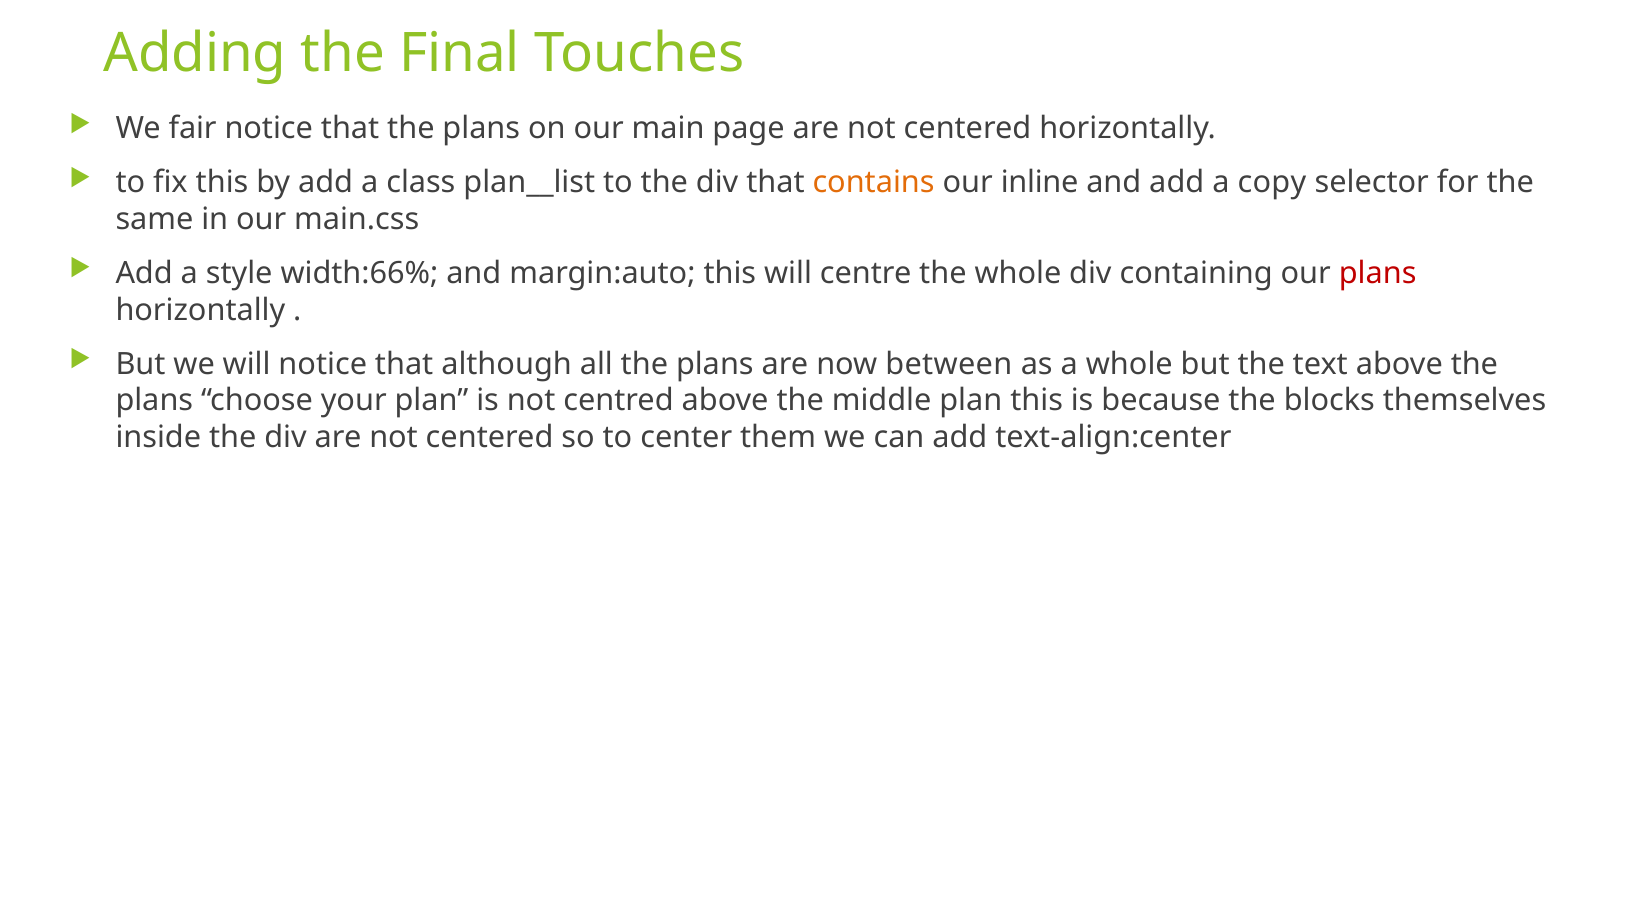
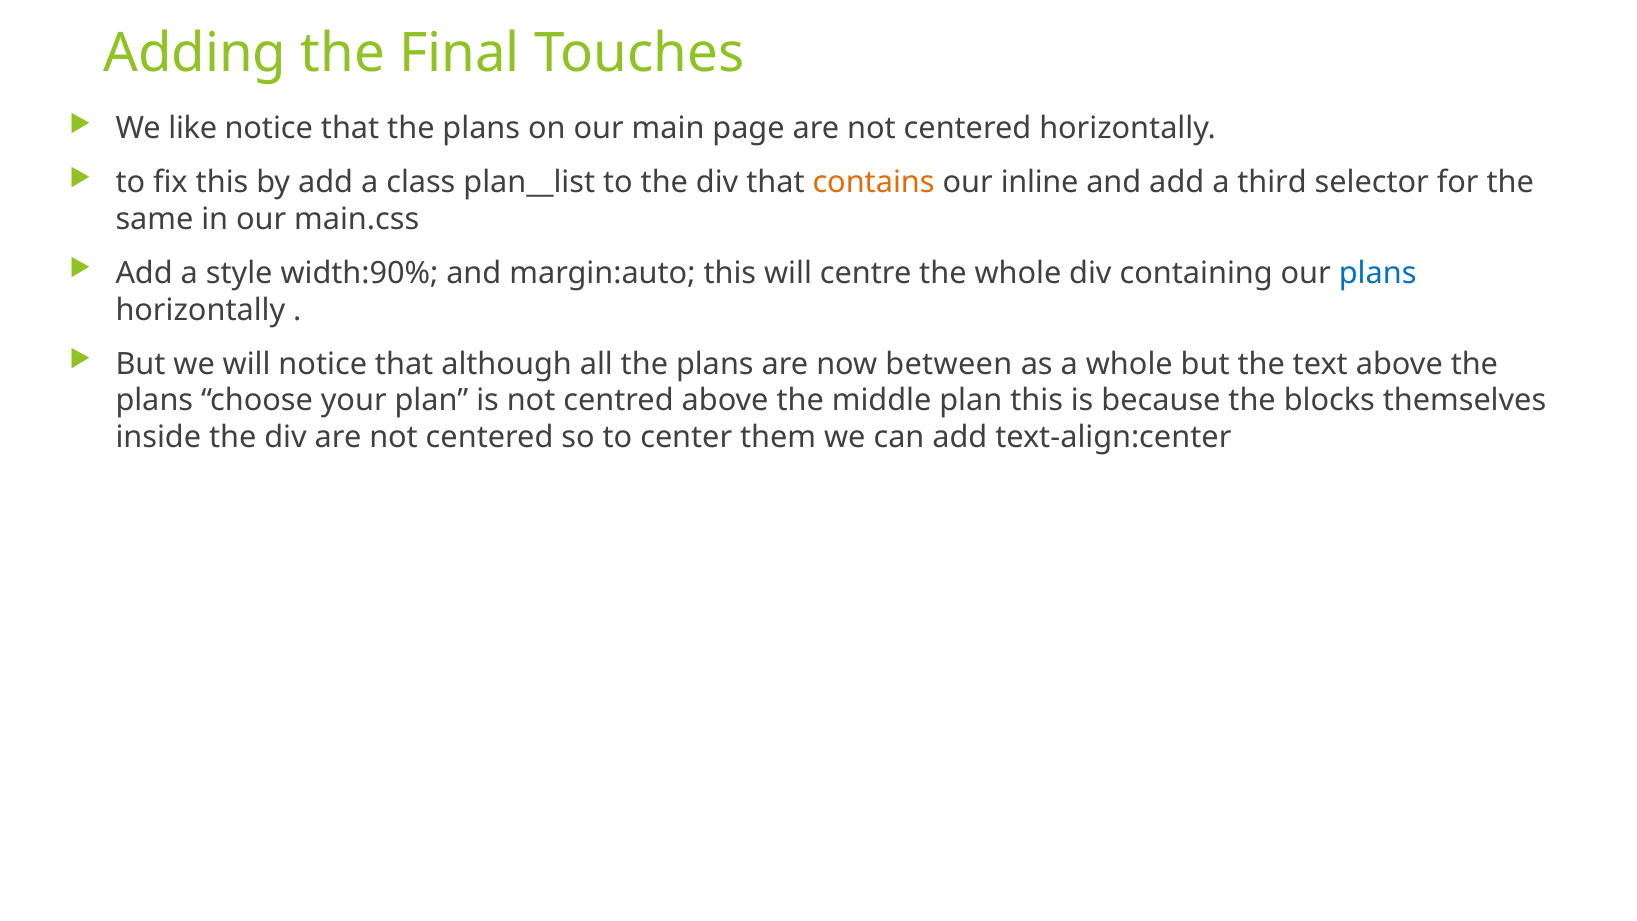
fair: fair -> like
copy: copy -> third
width:66%: width:66% -> width:90%
plans at (1378, 273) colour: red -> blue
